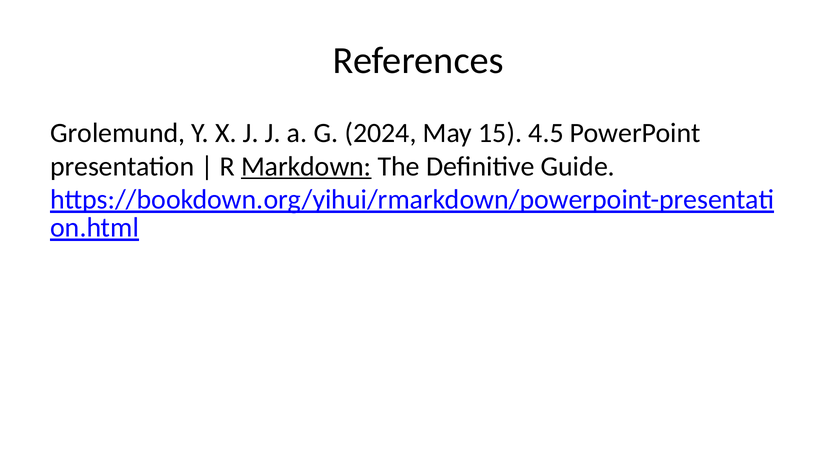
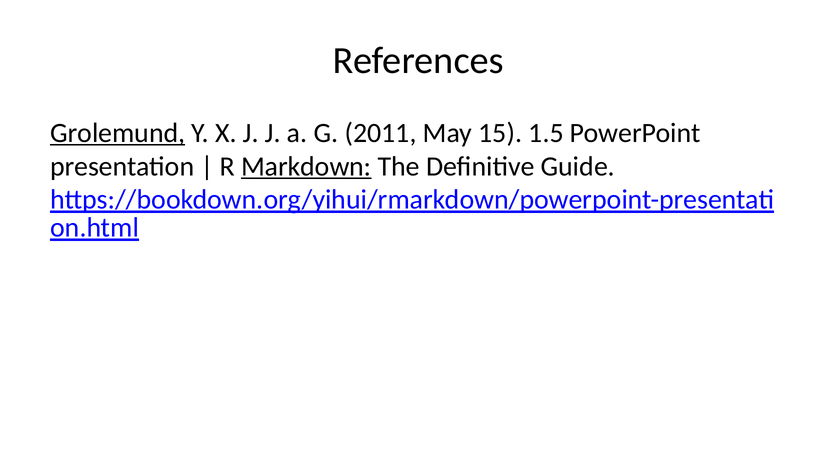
Grolemund underline: none -> present
2024: 2024 -> 2011
4.5: 4.5 -> 1.5
